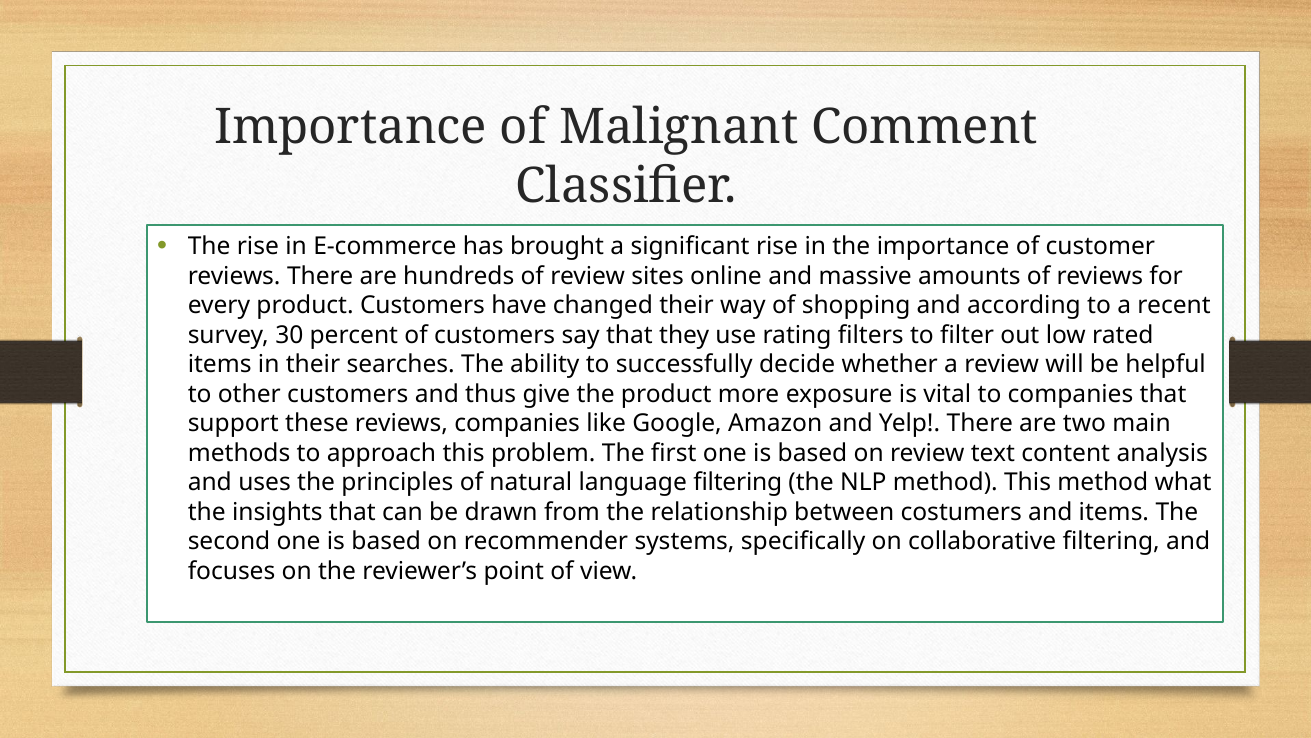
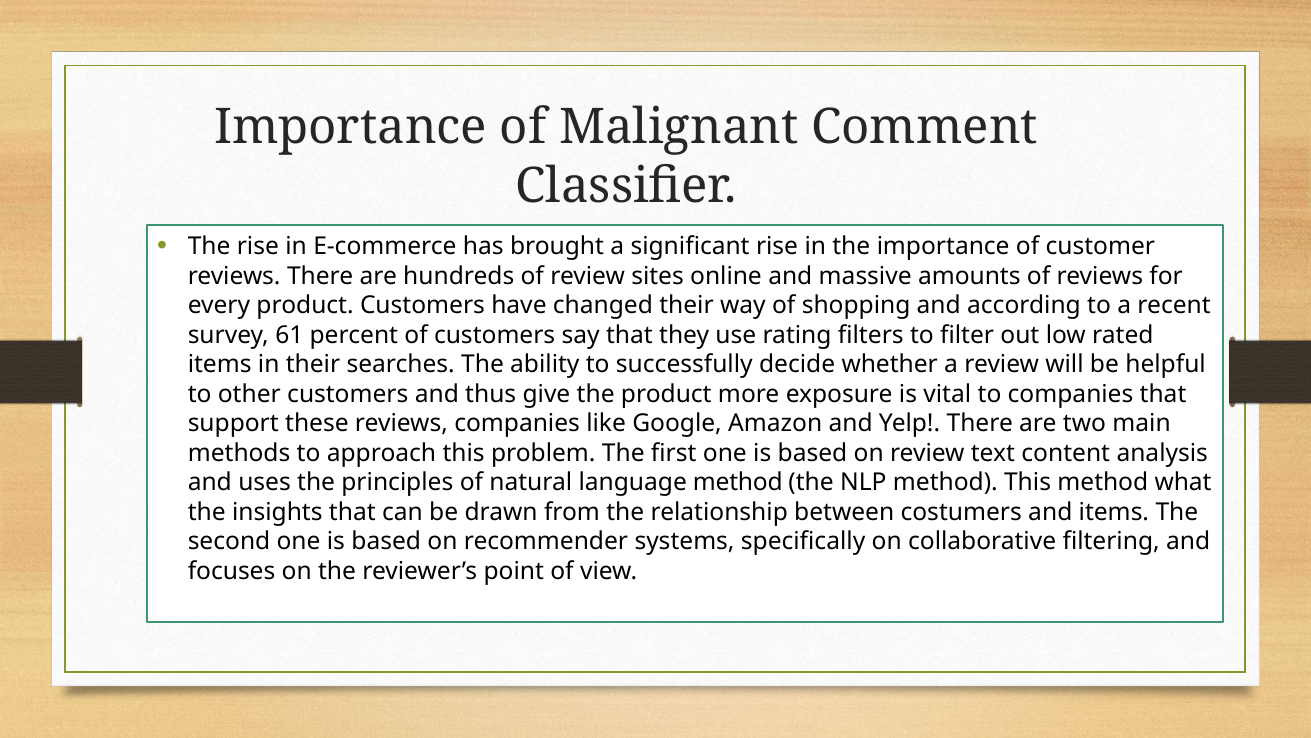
30: 30 -> 61
language filtering: filtering -> method
